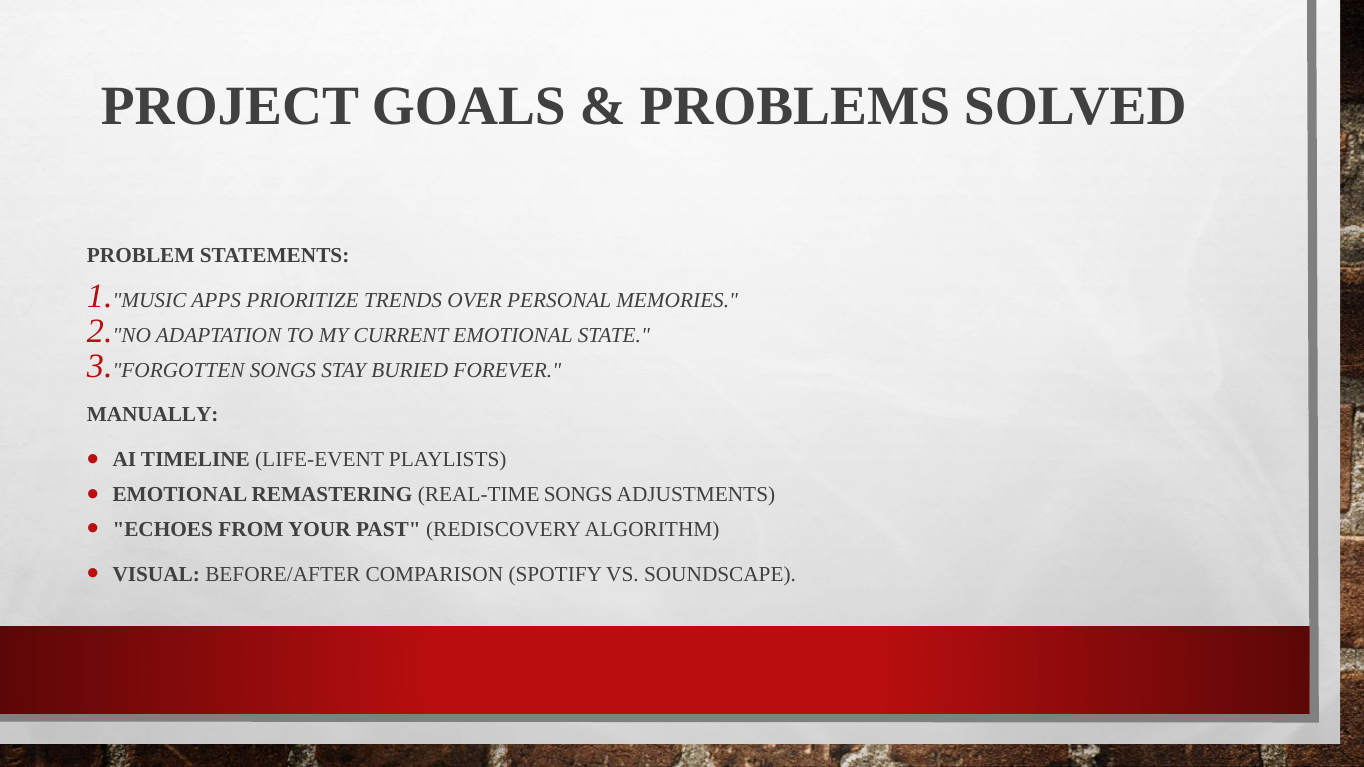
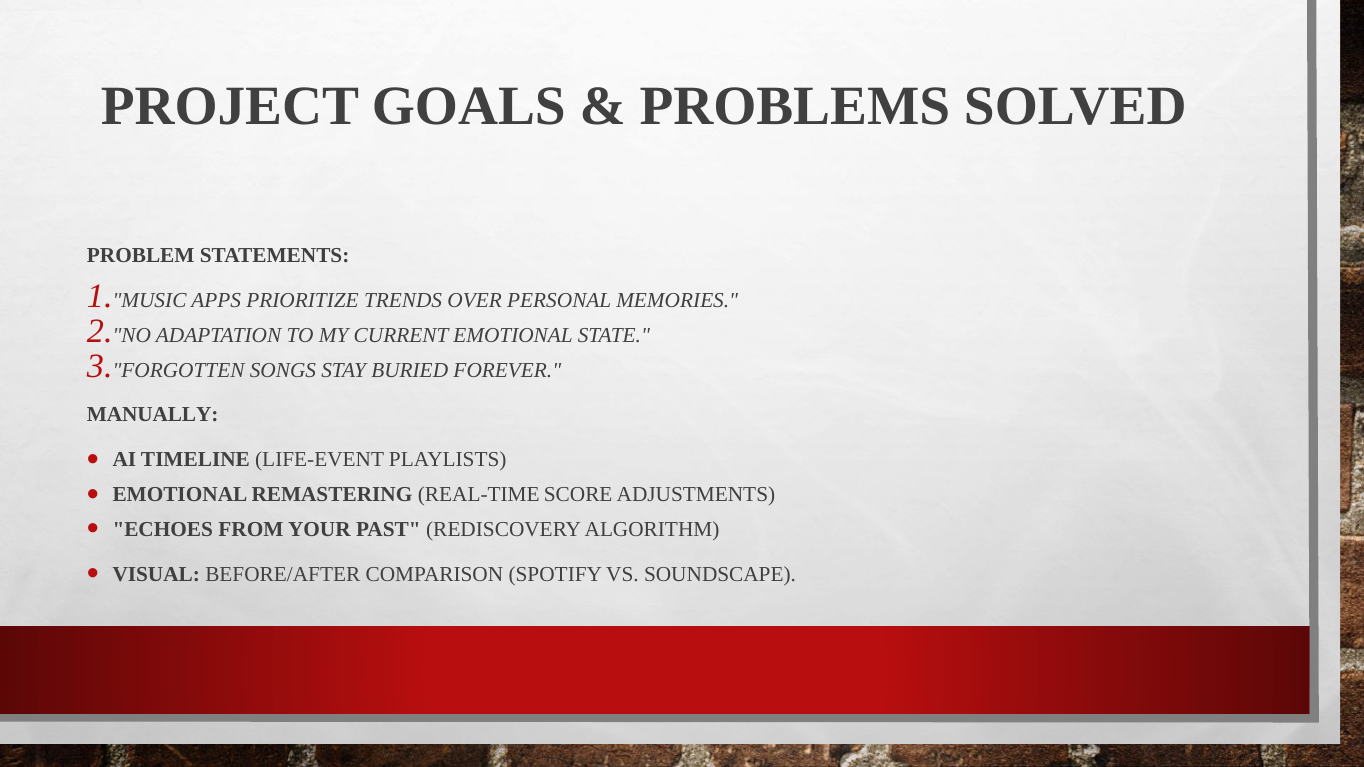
REAL-TIME SONGS: SONGS -> SCORE
